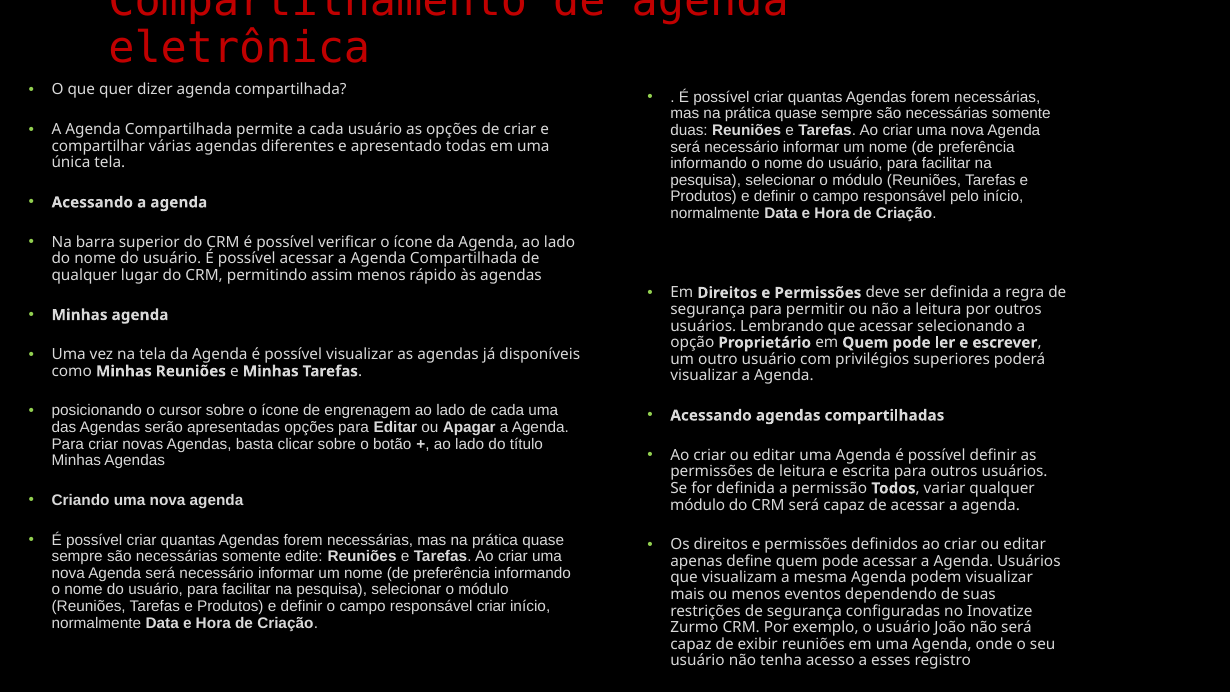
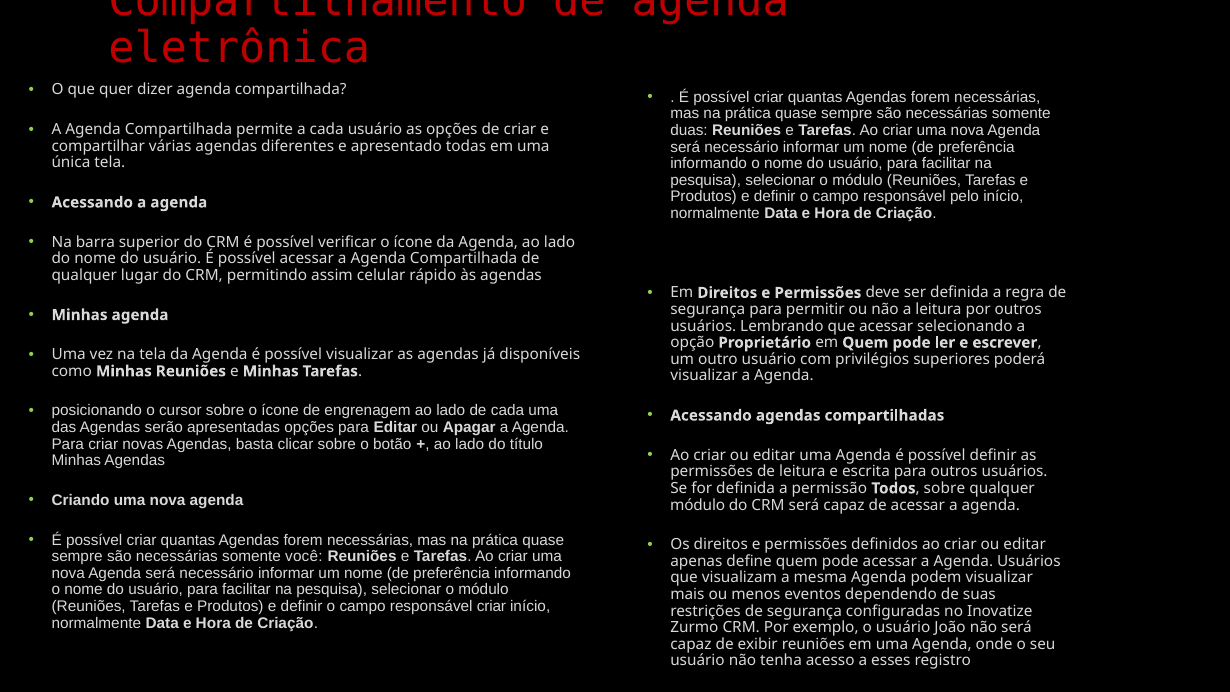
assim menos: menos -> celular
Todos variar: variar -> sobre
edite: edite -> você
